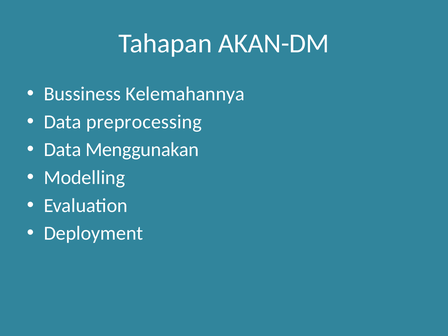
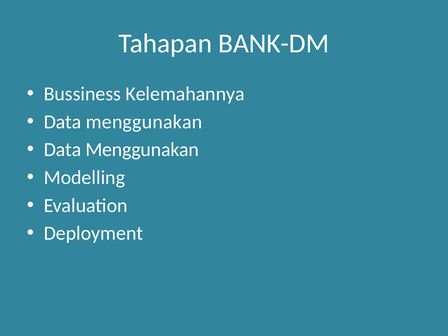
AKAN-DM: AKAN-DM -> BANK-DM
preprocessing at (144, 122): preprocessing -> menggunakan
